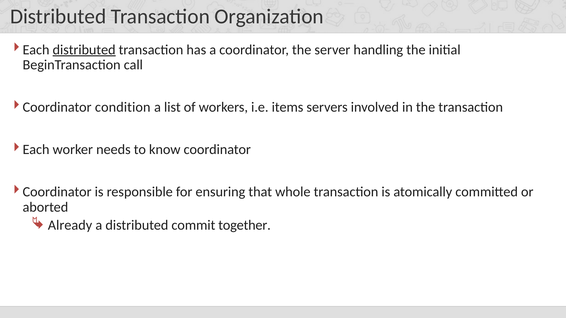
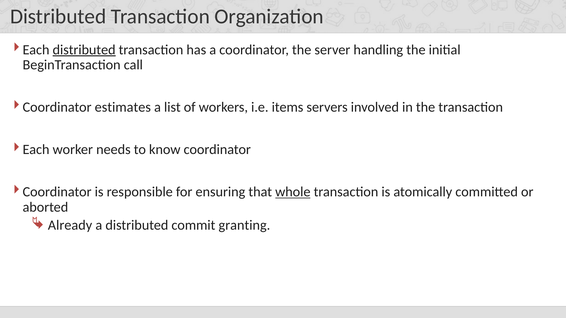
condition: condition -> estimates
whole underline: none -> present
together: together -> granting
